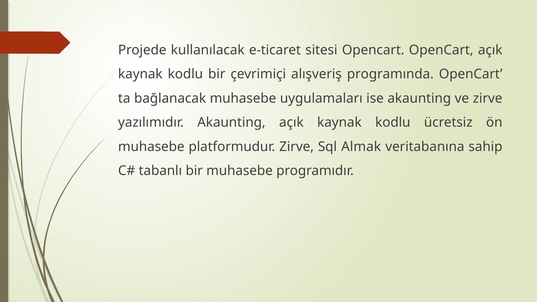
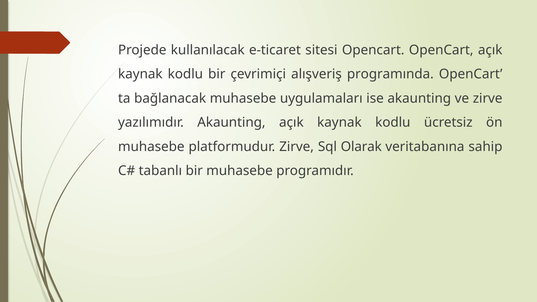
Almak: Almak -> Olarak
